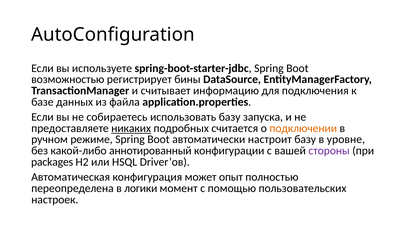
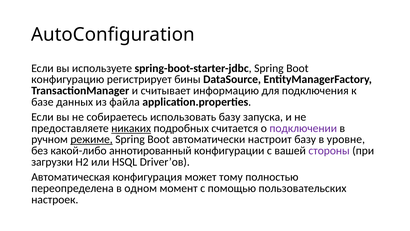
возможностью: возможностью -> конфигурацию
подключении colour: orange -> purple
режиме underline: none -> present
packages: packages -> загрузки
опыт: опыт -> тому
логики: логики -> одном
